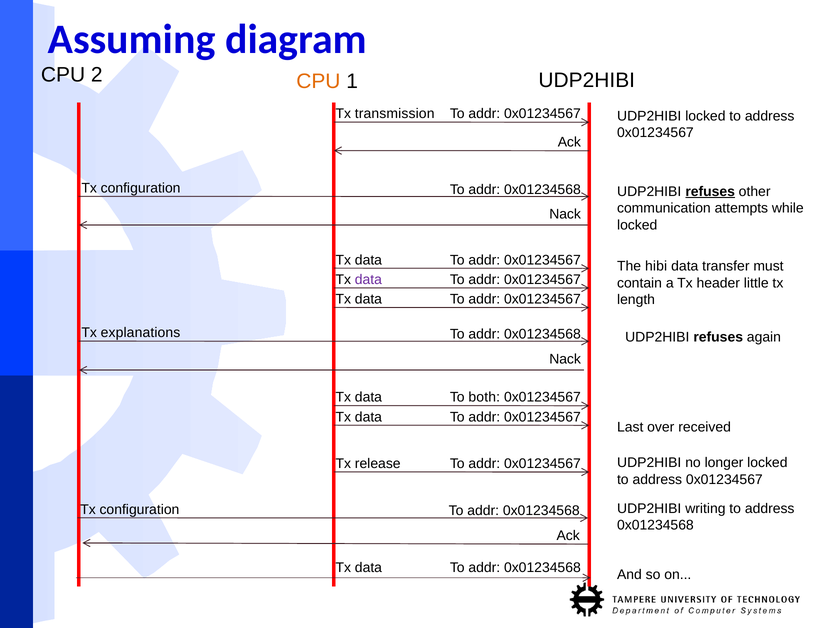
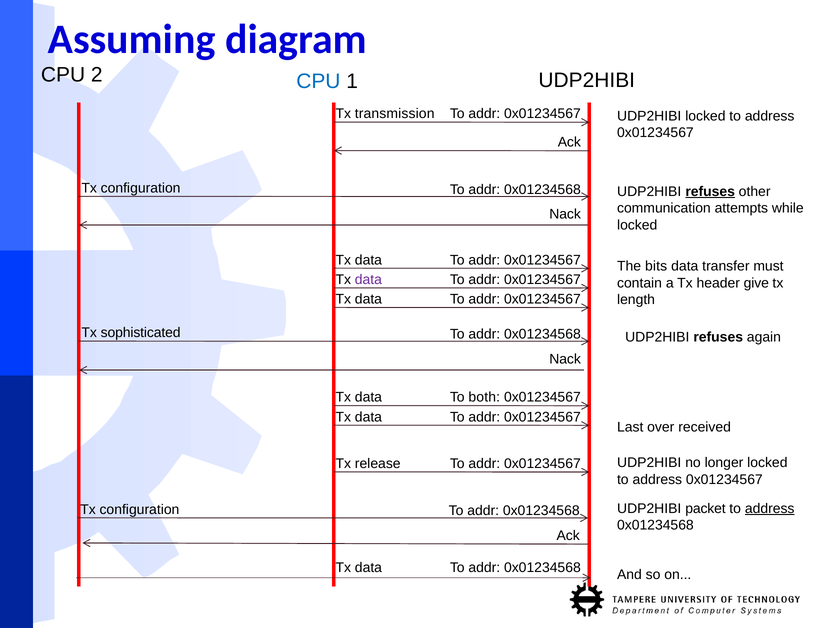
CPU at (318, 82) colour: orange -> blue
hibi: hibi -> bits
little: little -> give
explanations: explanations -> sophisticated
writing: writing -> packet
address at (770, 509) underline: none -> present
